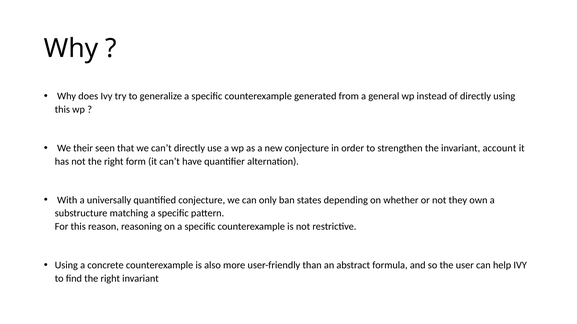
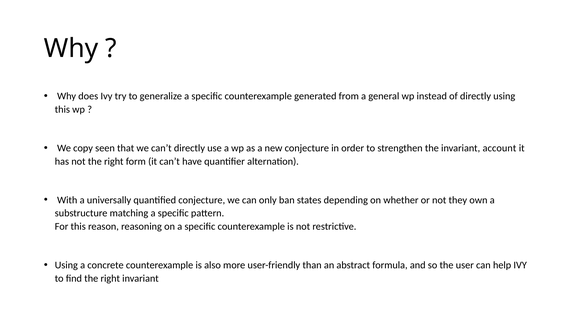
their: their -> copy
